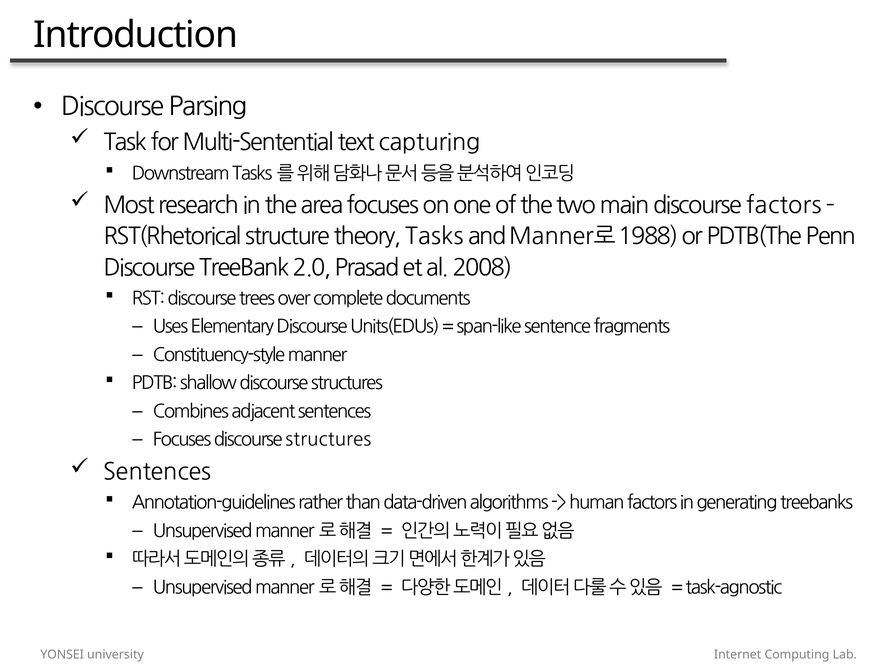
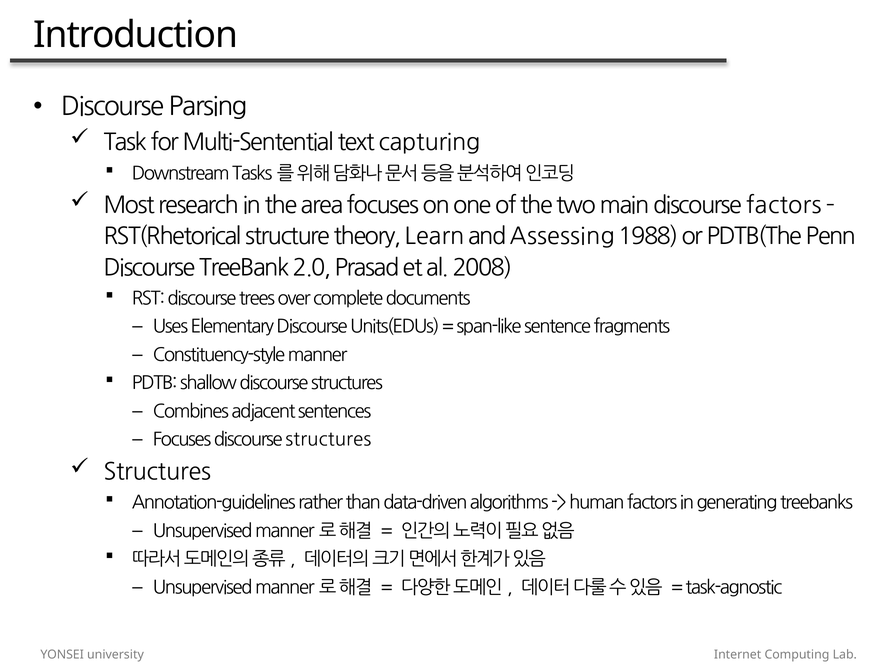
Tasks: Tasks -> Learn
and Manner로: Manner로 -> Assessing
Sentences at (157, 472): Sentences -> Structures
